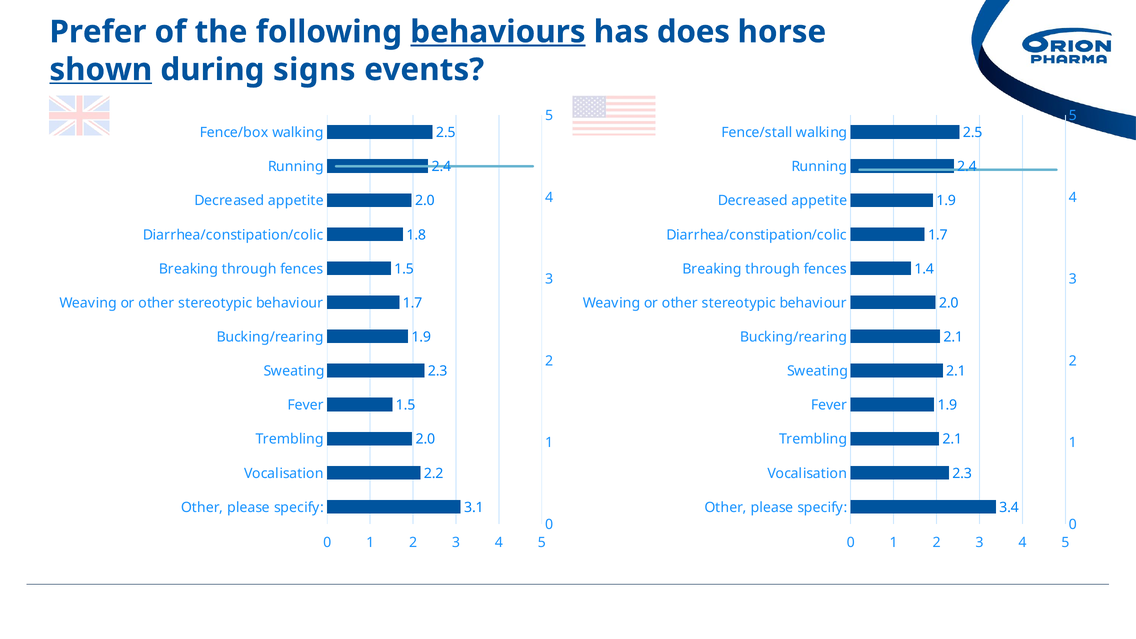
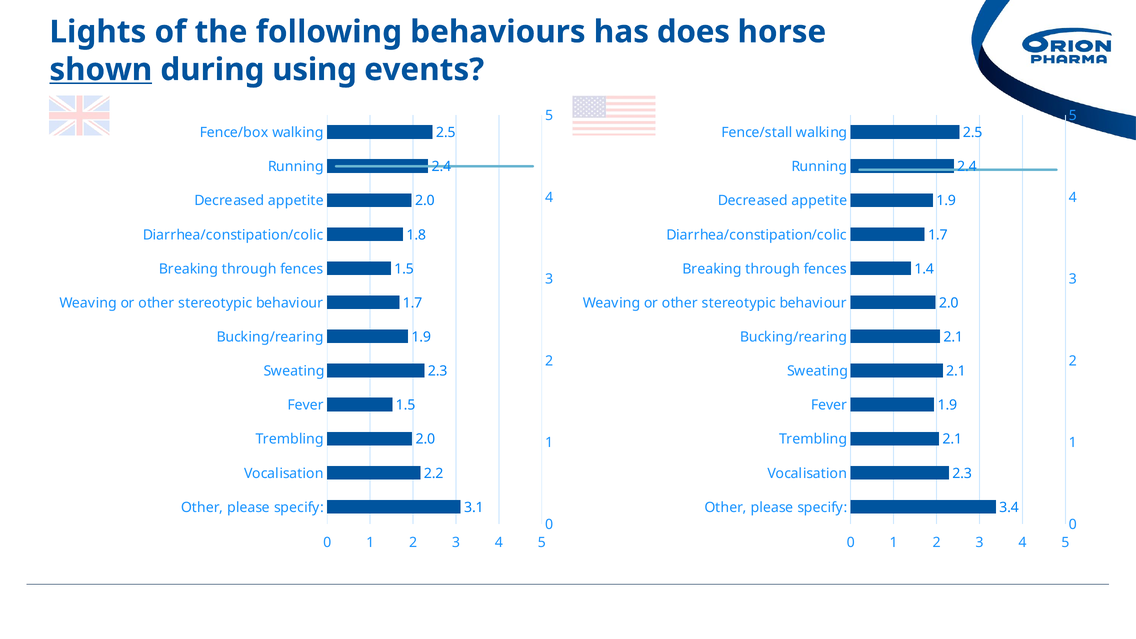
Prefer: Prefer -> Lights
behaviours underline: present -> none
signs: signs -> using
